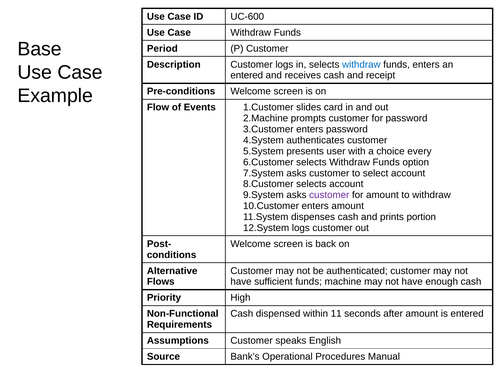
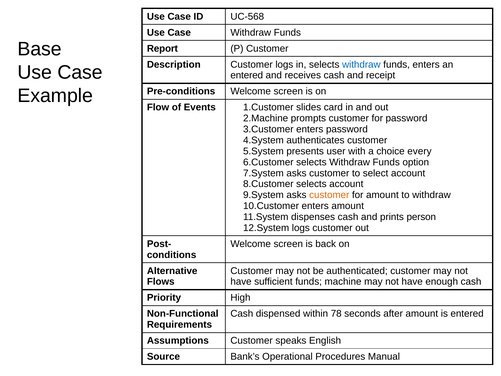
UC-600: UC-600 -> UC-568
Period: Period -> Report
customer at (329, 195) colour: purple -> orange
portion: portion -> person
11: 11 -> 78
